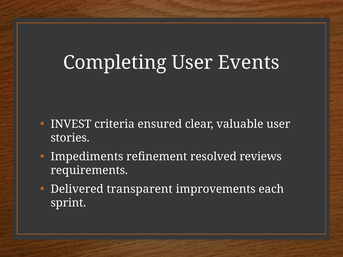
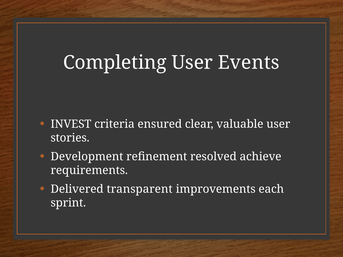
Impediments: Impediments -> Development
reviews: reviews -> achieve
